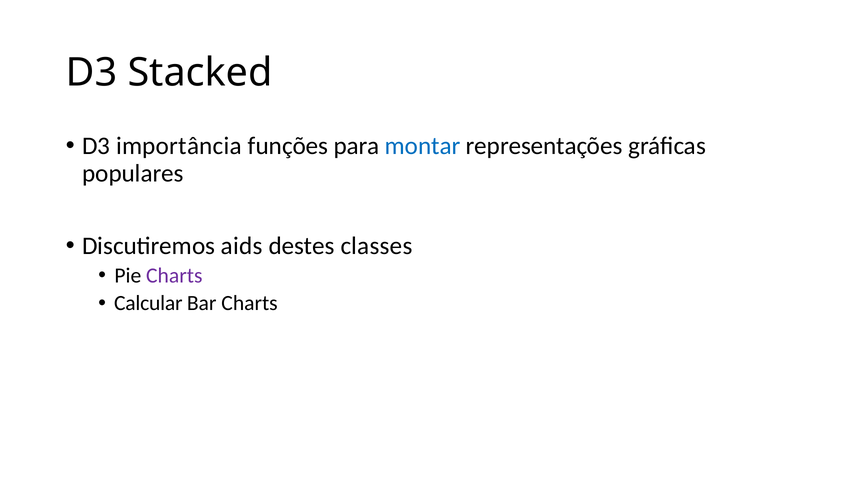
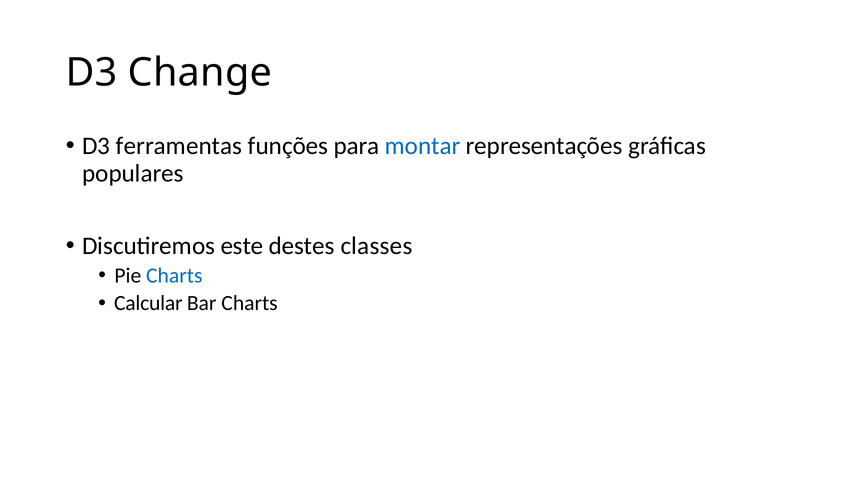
Stacked: Stacked -> Change
importância: importância -> ferramentas
aids: aids -> este
Charts at (174, 276) colour: purple -> blue
